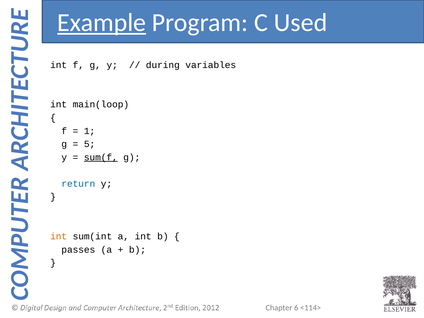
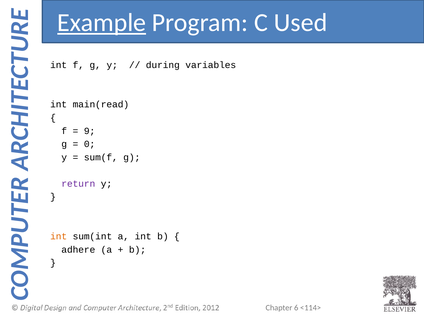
main(loop: main(loop -> main(read
1: 1 -> 9
5: 5 -> 0
sum(f underline: present -> none
return colour: blue -> purple
passes: passes -> adhere
